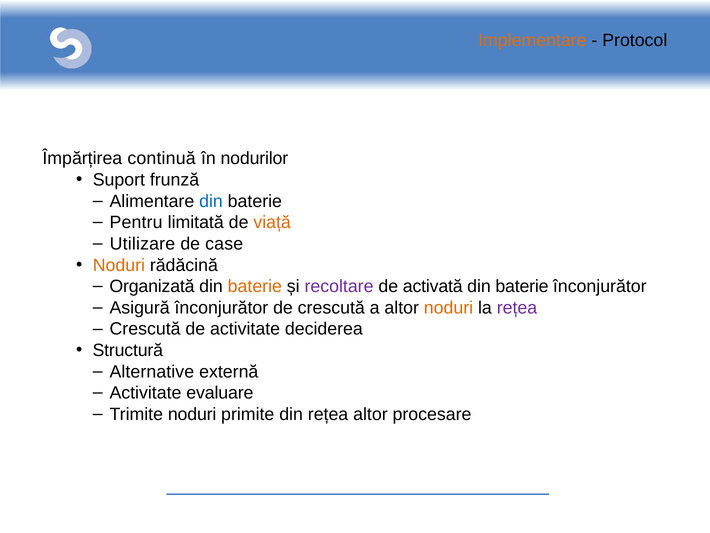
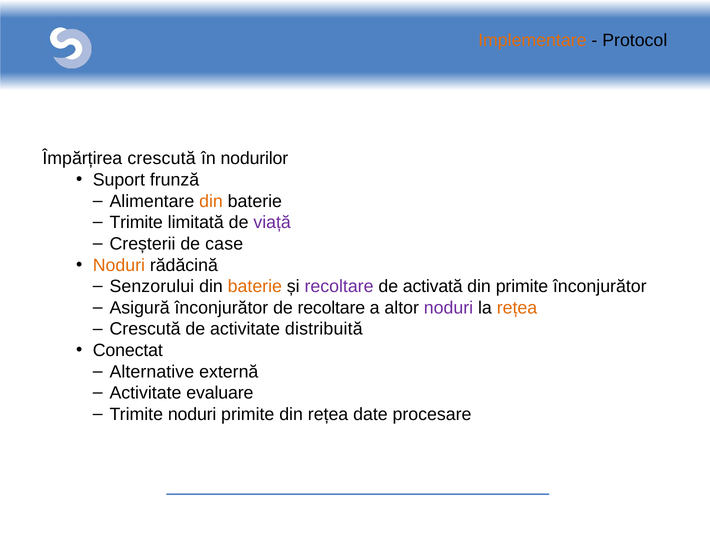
Împărțirea continuă: continuă -> crescută
din at (211, 201) colour: blue -> orange
Pentru at (136, 222): Pentru -> Trimite
viață colour: orange -> purple
Utilizare: Utilizare -> Creșterii
Organizată: Organizată -> Senzorului
baterie at (522, 286): baterie -> primite
de crescută: crescută -> recoltare
noduri at (449, 307) colour: orange -> purple
rețea at (517, 307) colour: purple -> orange
deciderea: deciderea -> distribuită
Structură: Structură -> Conectat
rețea altor: altor -> date
